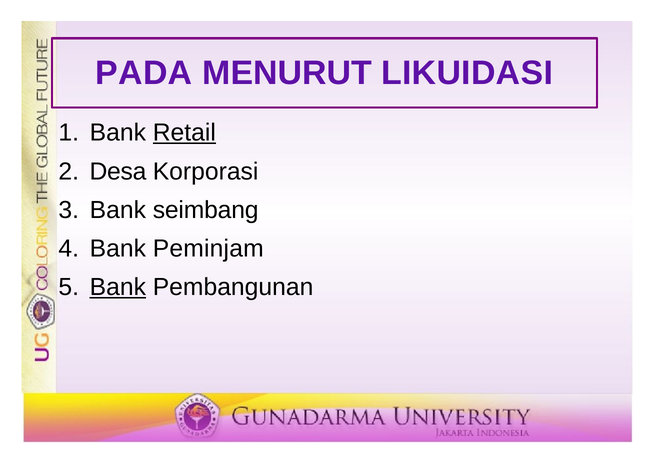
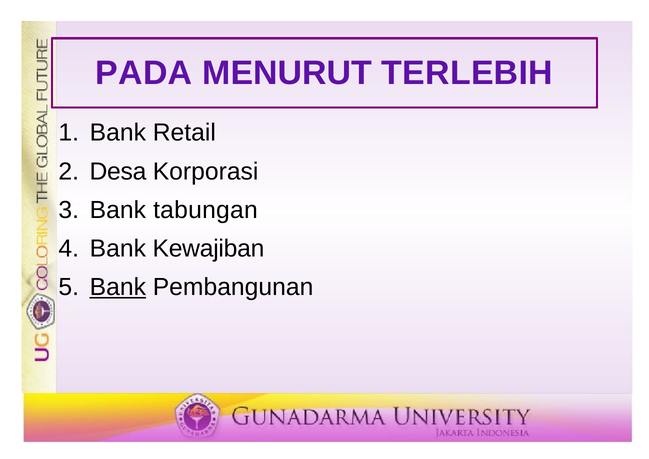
LIKUIDASI: LIKUIDASI -> TERLEBIH
Retail underline: present -> none
seimbang: seimbang -> tabungan
Peminjam: Peminjam -> Kewajiban
